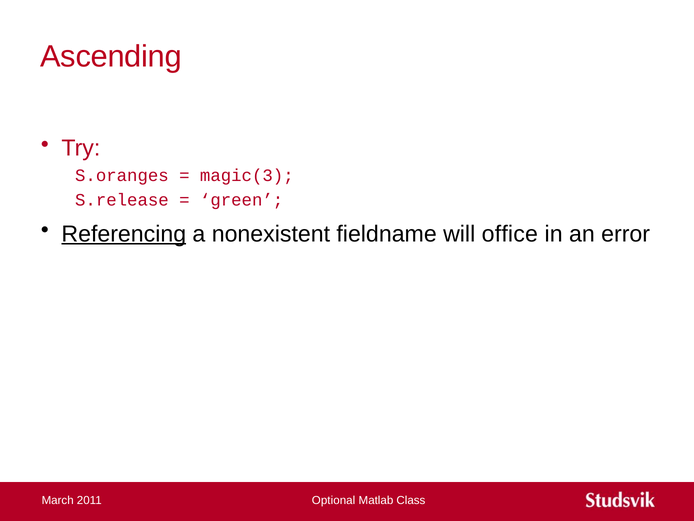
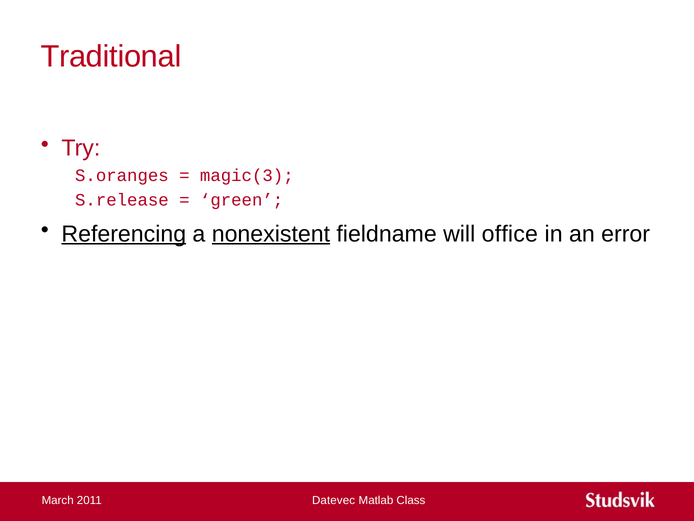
Ascending: Ascending -> Traditional
nonexistent underline: none -> present
Optional: Optional -> Datevec
